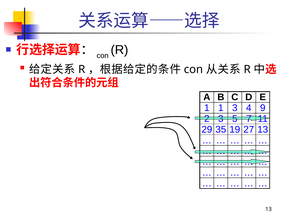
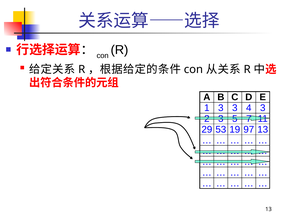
1 1: 1 -> 3
4 9: 9 -> 3
35: 35 -> 53
27: 27 -> 97
